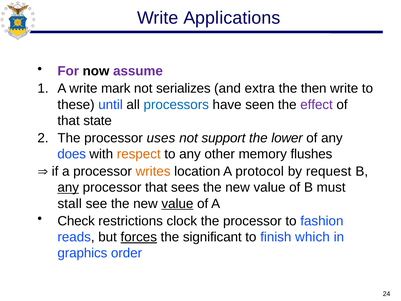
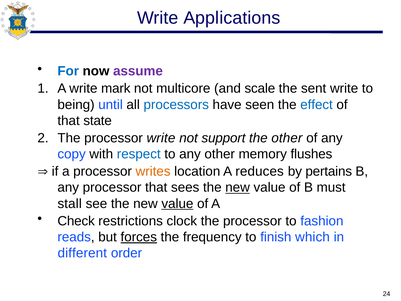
For colour: purple -> blue
serializes: serializes -> multicore
extra: extra -> scale
then: then -> sent
these: these -> being
effect colour: purple -> blue
processor uses: uses -> write
the lower: lower -> other
does: does -> copy
respect colour: orange -> blue
protocol: protocol -> reduces
request: request -> pertains
any at (68, 187) underline: present -> none
new at (238, 187) underline: none -> present
significant: significant -> frequency
graphics: graphics -> different
